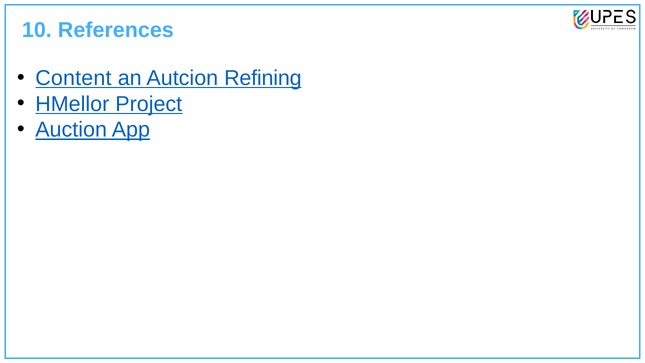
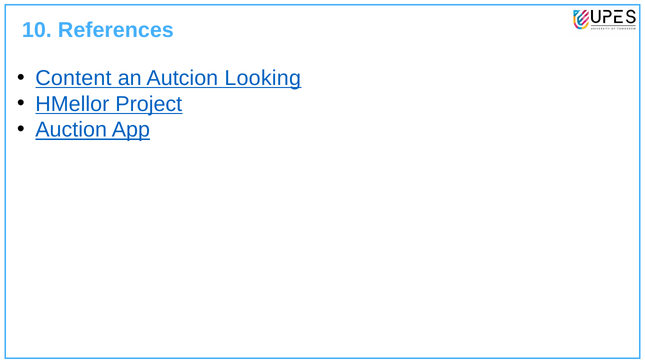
Refining: Refining -> Looking
